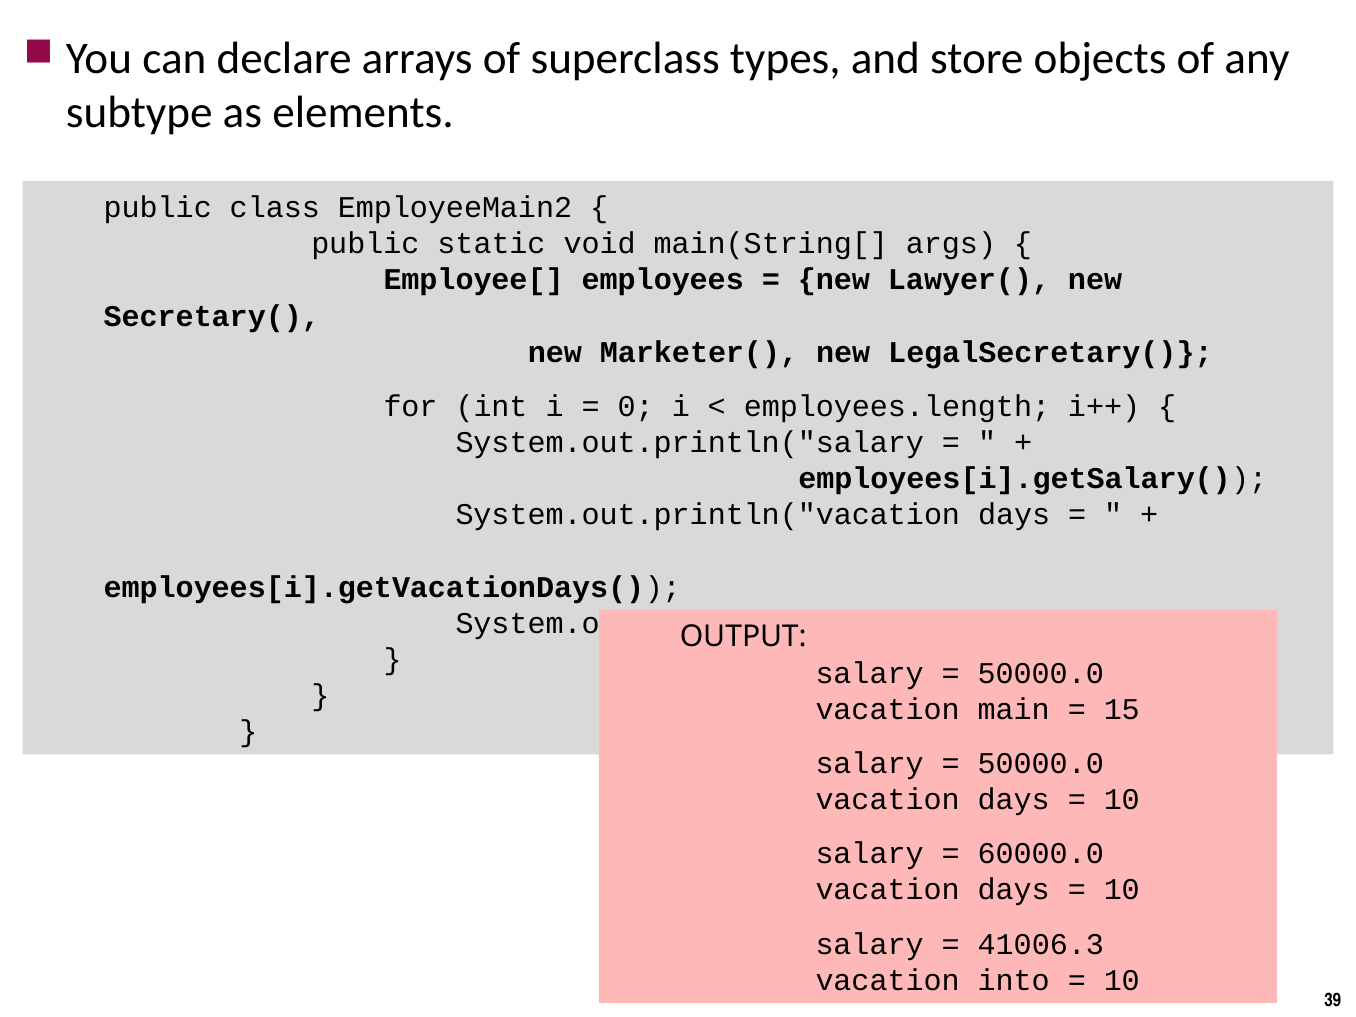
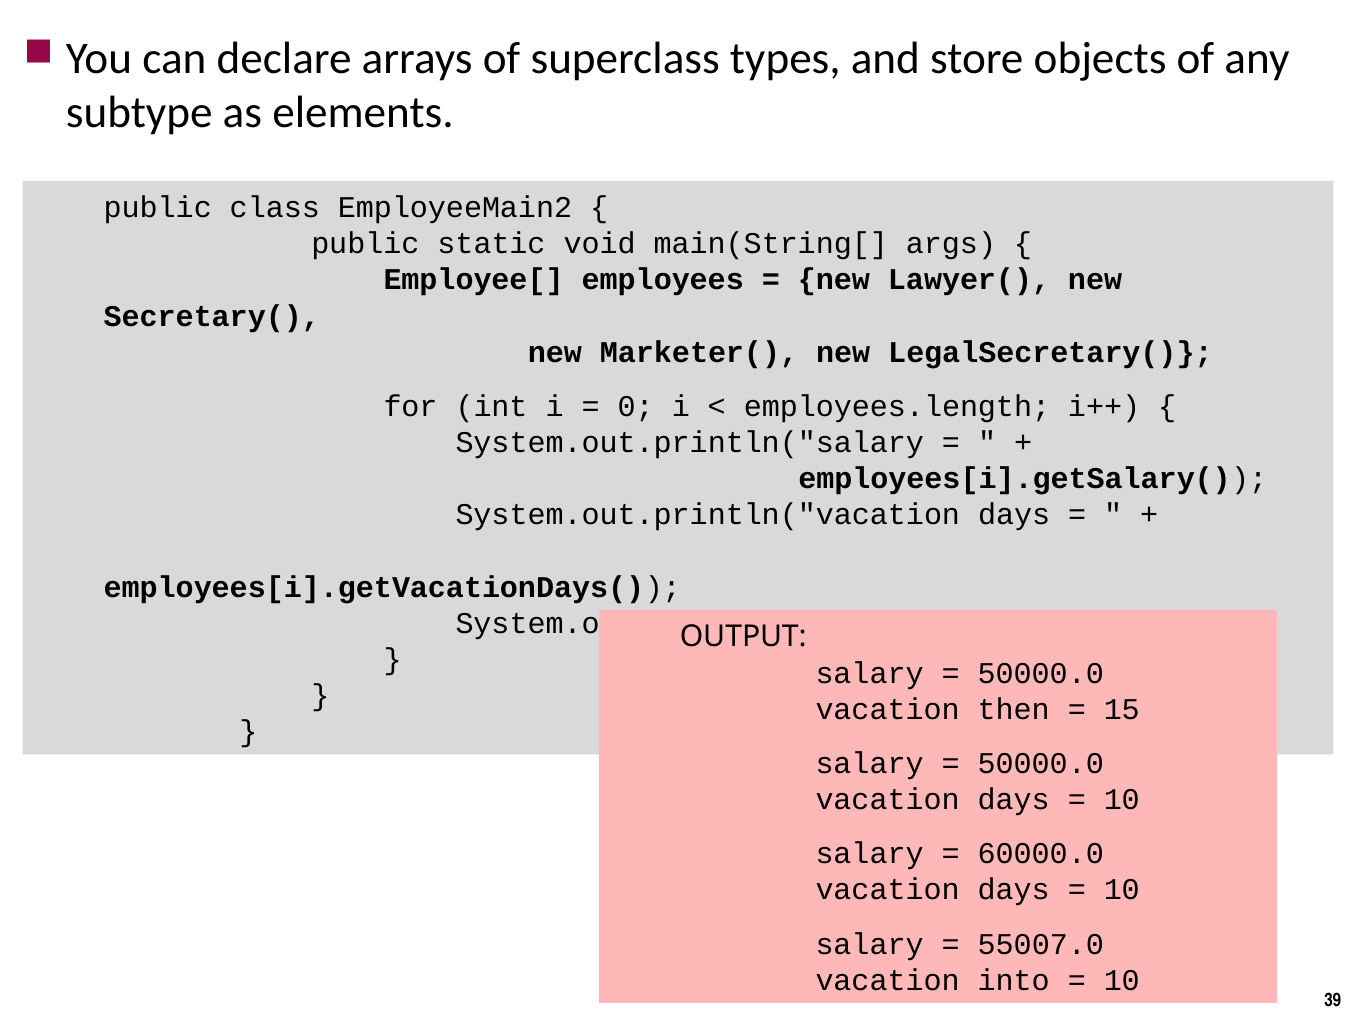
main: main -> then
41006.3: 41006.3 -> 55007.0
